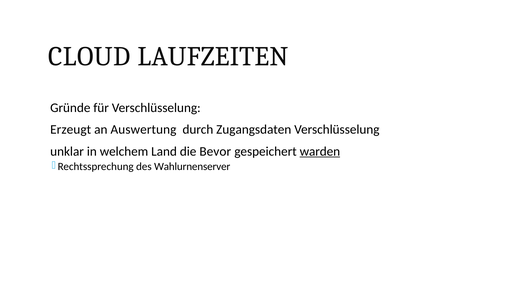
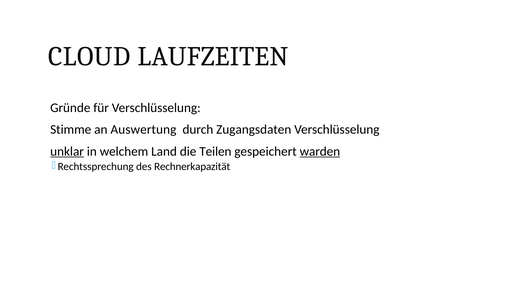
Erzeugt: Erzeugt -> Stimme
unklar underline: none -> present
Bevor: Bevor -> Teilen
Wahlurnenserver: Wahlurnenserver -> Rechnerkapazität
